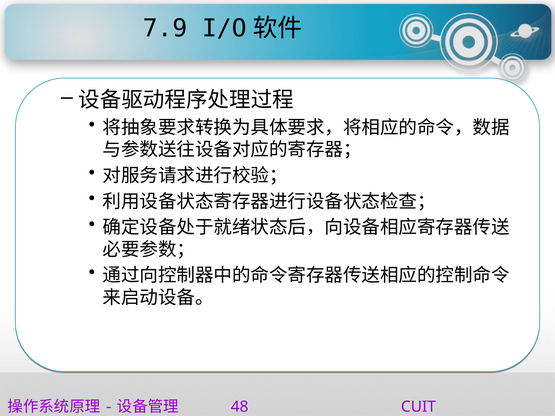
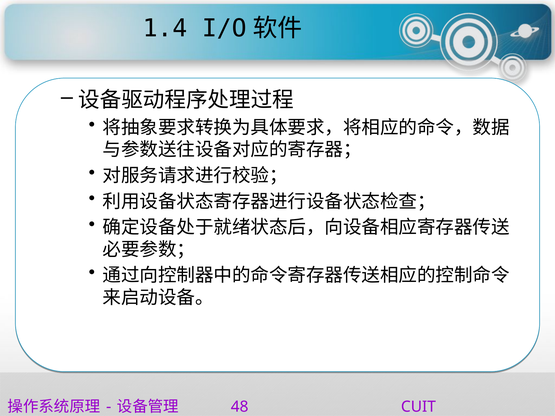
7.9: 7.9 -> 1.4
